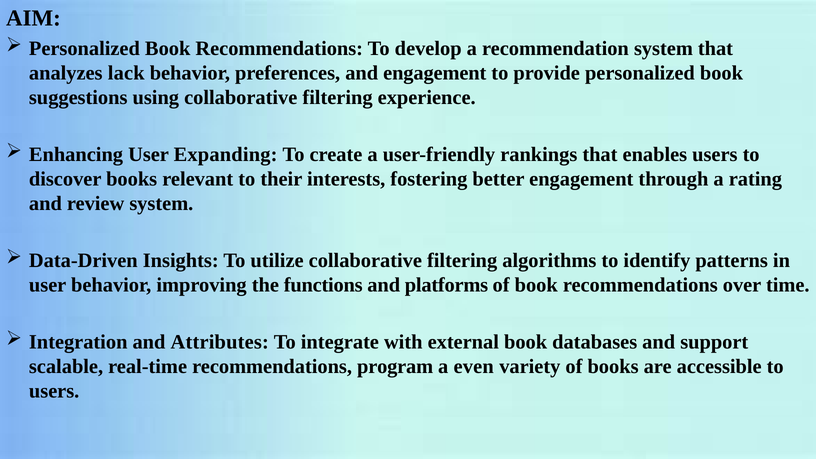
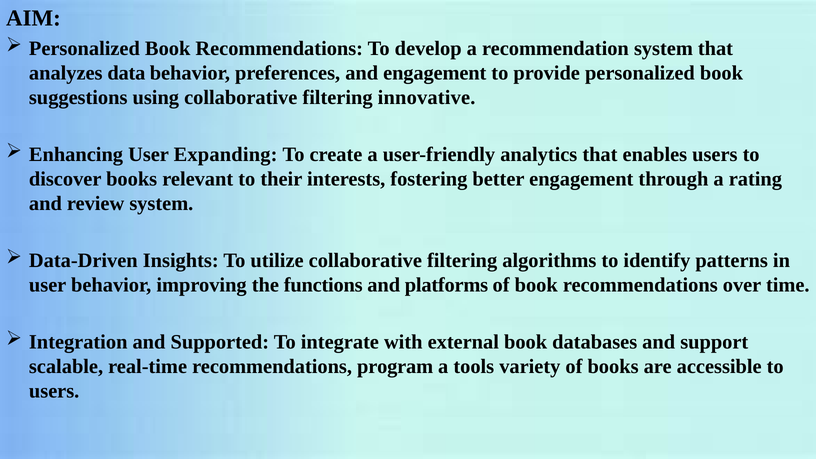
lack: lack -> data
experience: experience -> innovative
rankings: rankings -> analytics
Attributes: Attributes -> Supported
even: even -> tools
